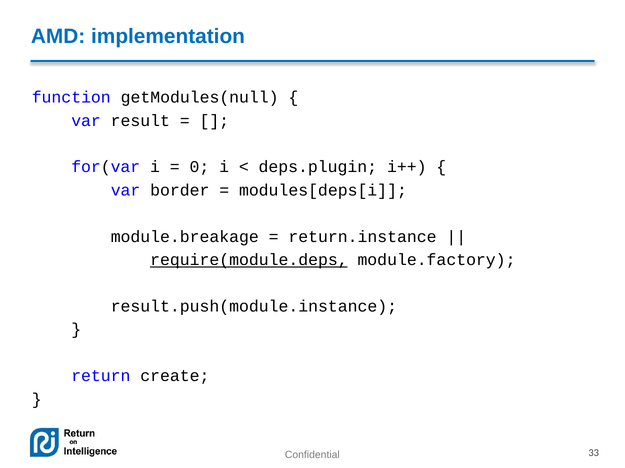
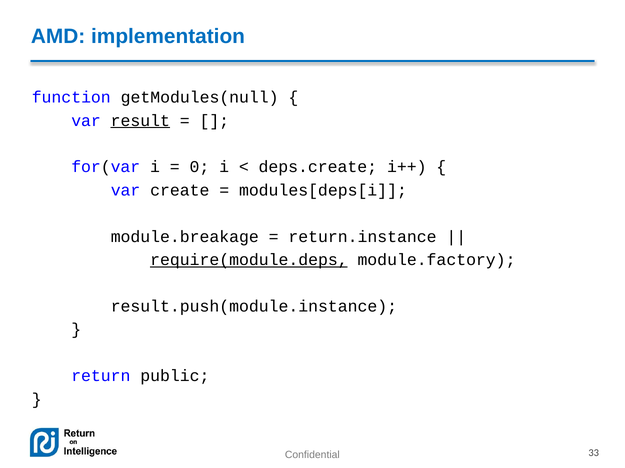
result underline: none -> present
deps.plugin: deps.plugin -> deps.create
border: border -> create
create: create -> public
